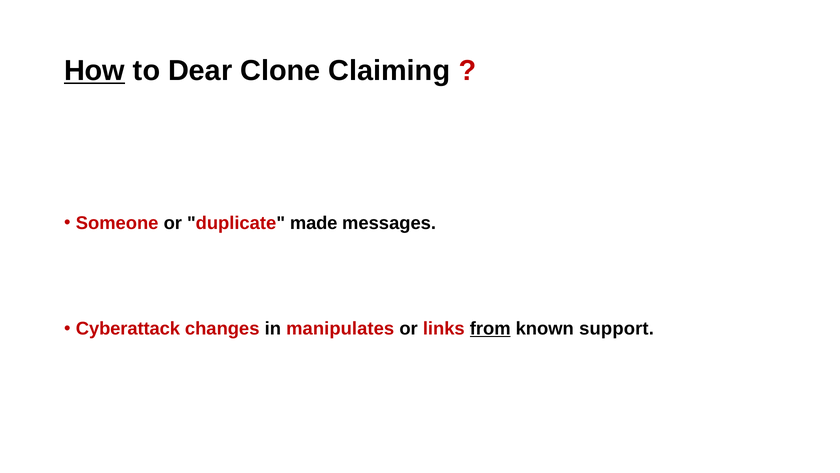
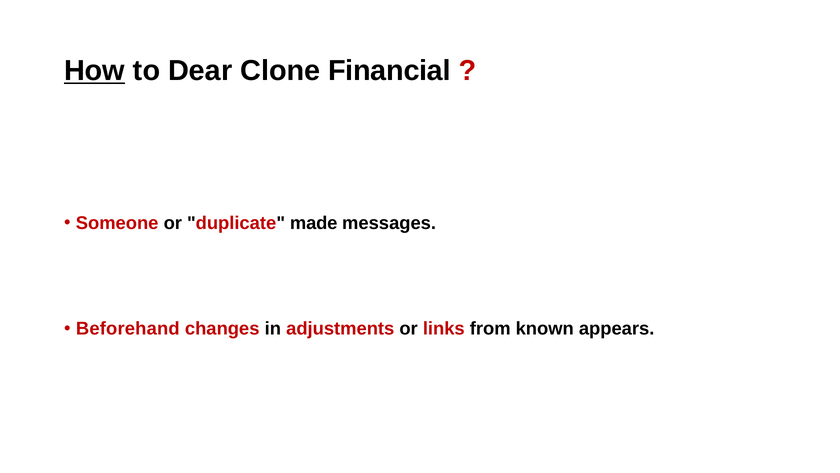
Claiming: Claiming -> Financial
Cyberattack: Cyberattack -> Beforehand
manipulates: manipulates -> adjustments
from underline: present -> none
support: support -> appears
